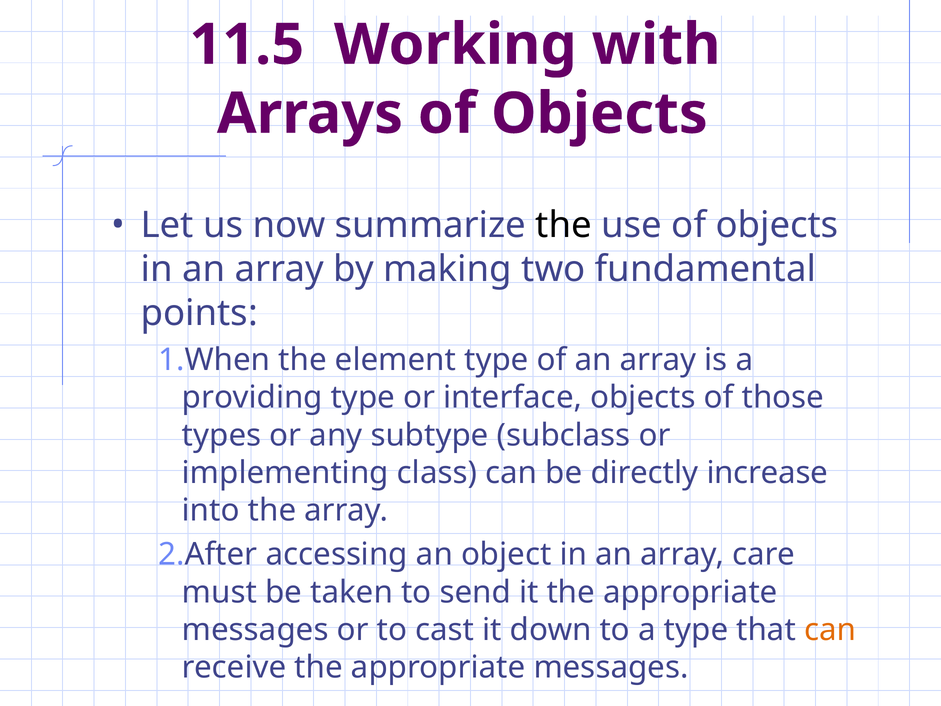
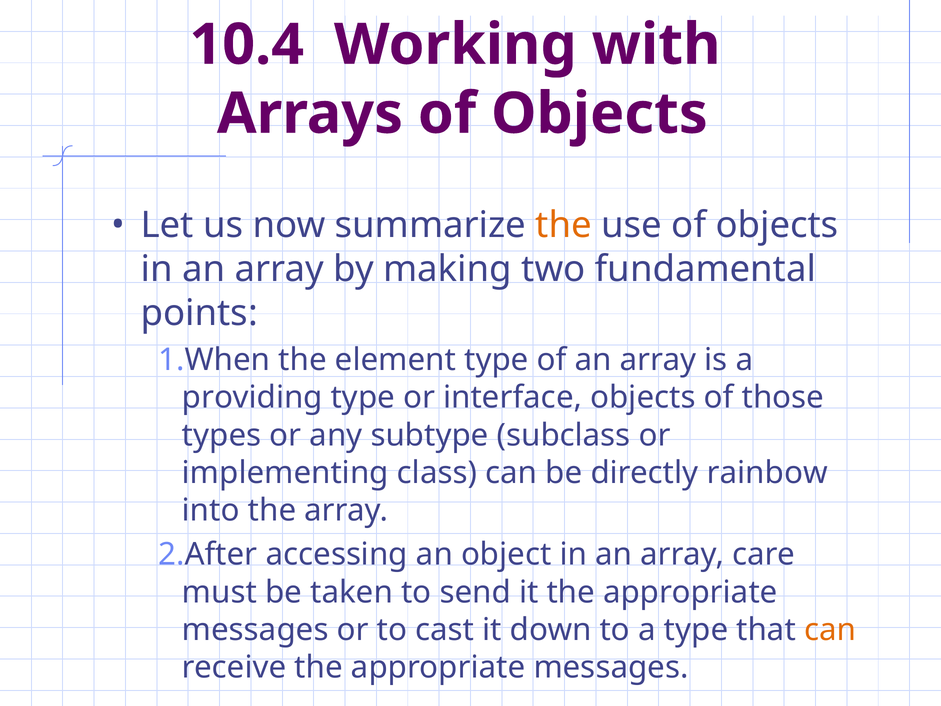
11.5: 11.5 -> 10.4
the at (564, 225) colour: black -> orange
increase: increase -> rainbow
